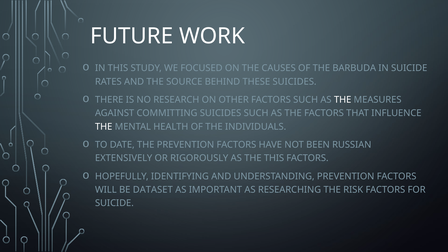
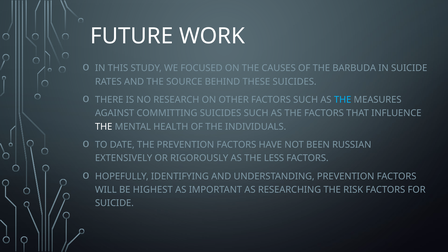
THE at (343, 100) colour: white -> light blue
THE THIS: THIS -> LESS
DATASET: DATASET -> HIGHEST
